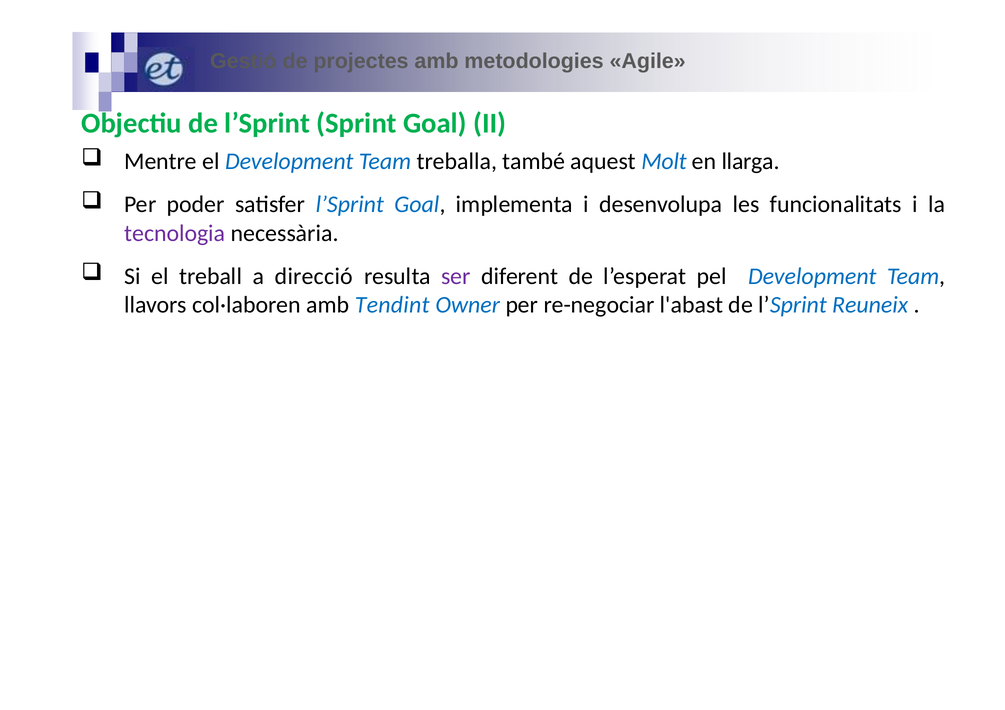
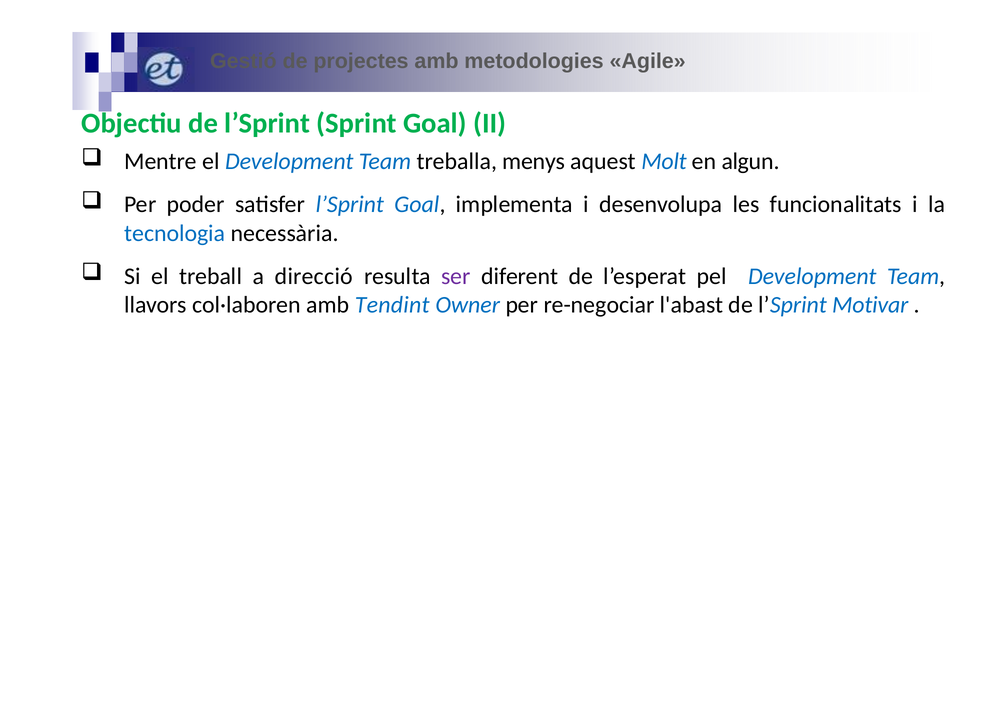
també: també -> menys
llarga: llarga -> algun
tecnologia colour: purple -> blue
Reuneix: Reuneix -> Motivar
